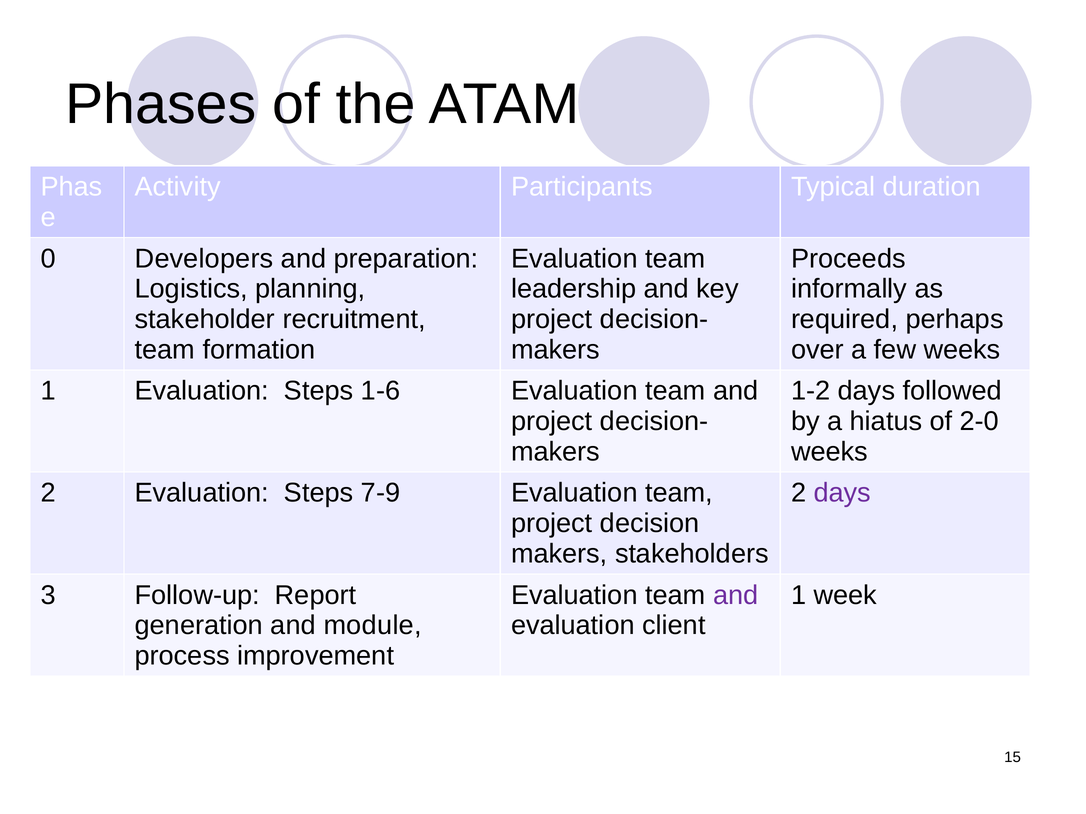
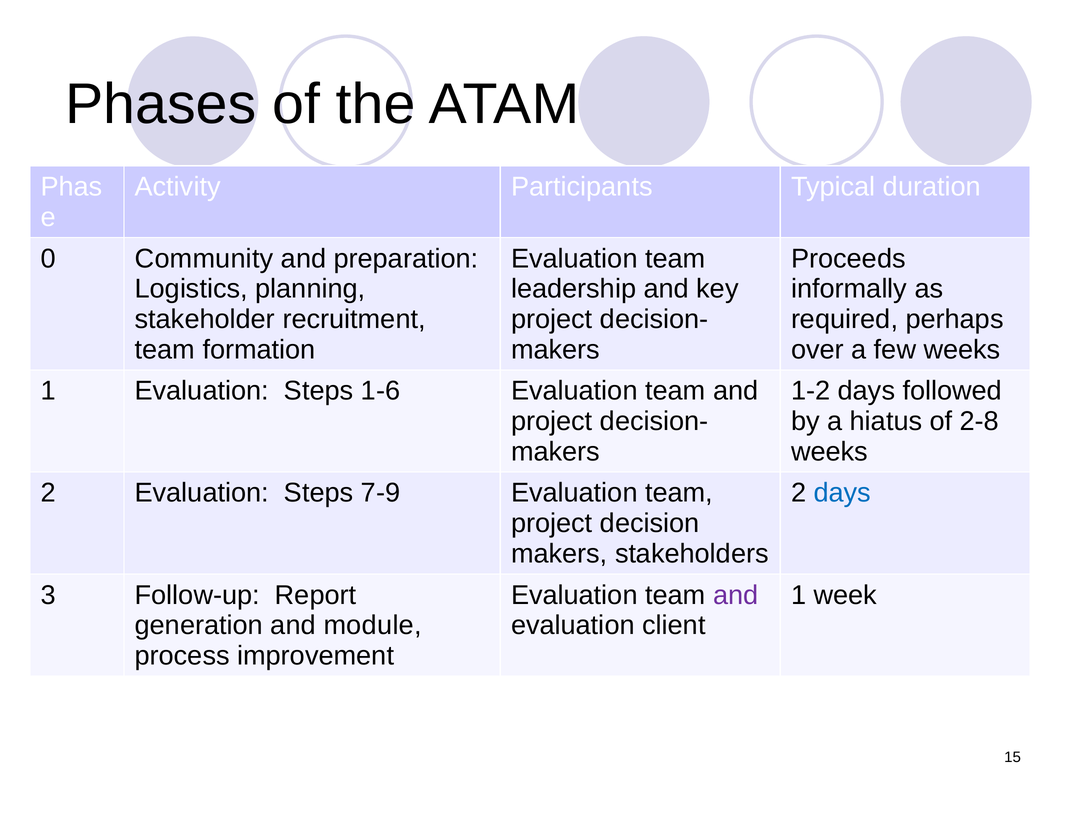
Developers: Developers -> Community
2-0: 2-0 -> 2-8
days at (842, 493) colour: purple -> blue
